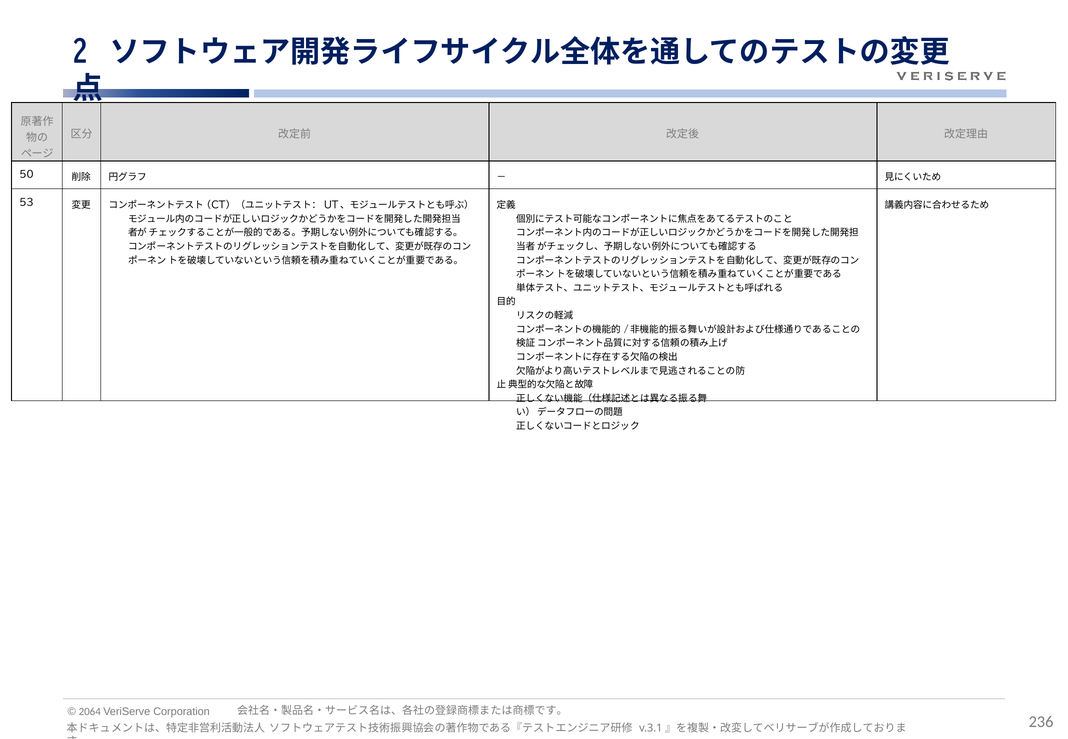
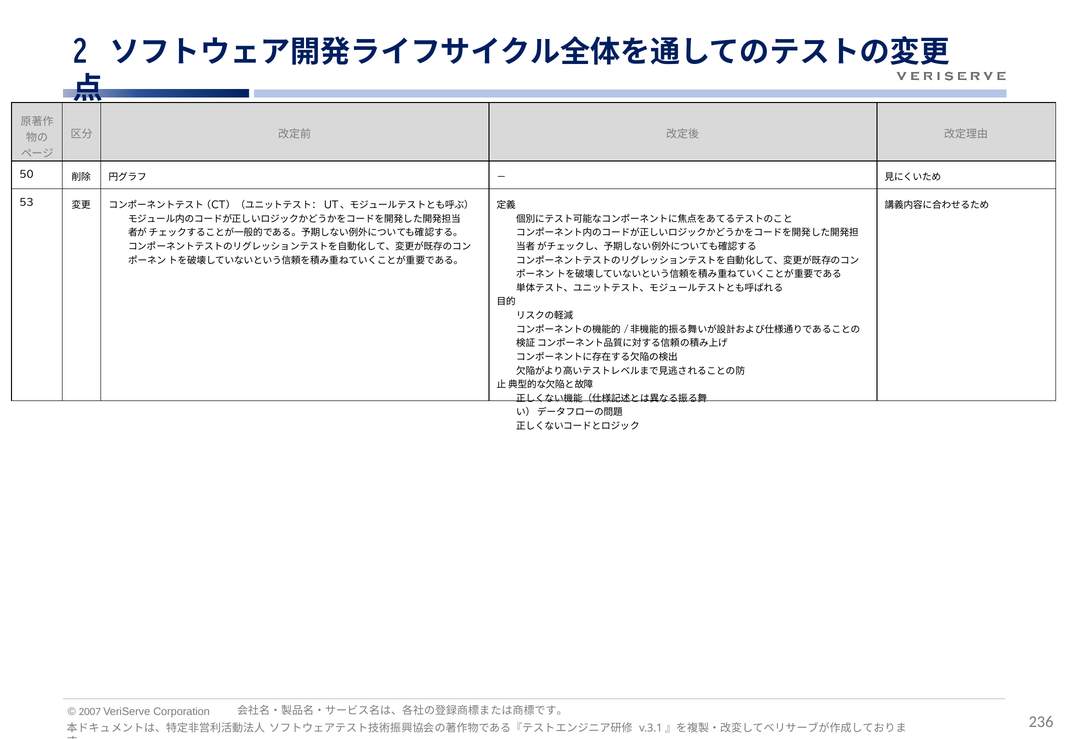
2064: 2064 -> 2007
